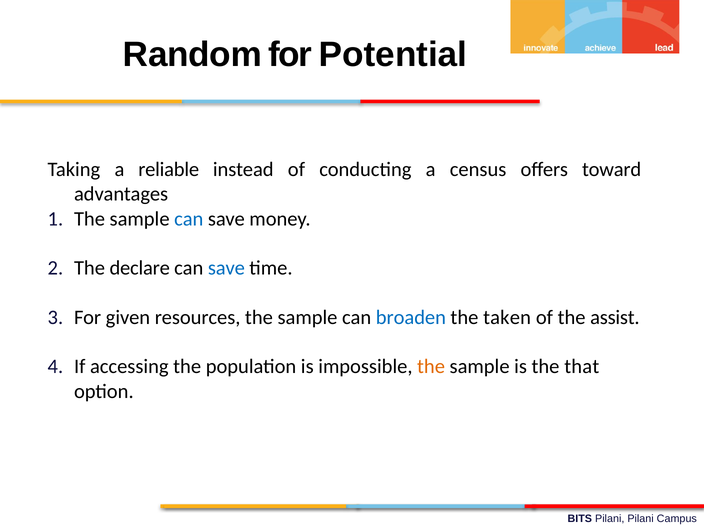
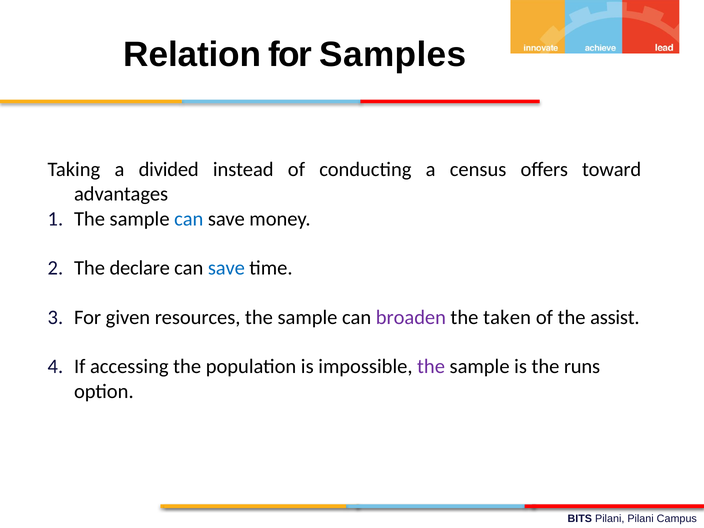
Random: Random -> Relation
Potential: Potential -> Samples
reliable: reliable -> divided
broaden colour: blue -> purple
the at (431, 367) colour: orange -> purple
that: that -> runs
